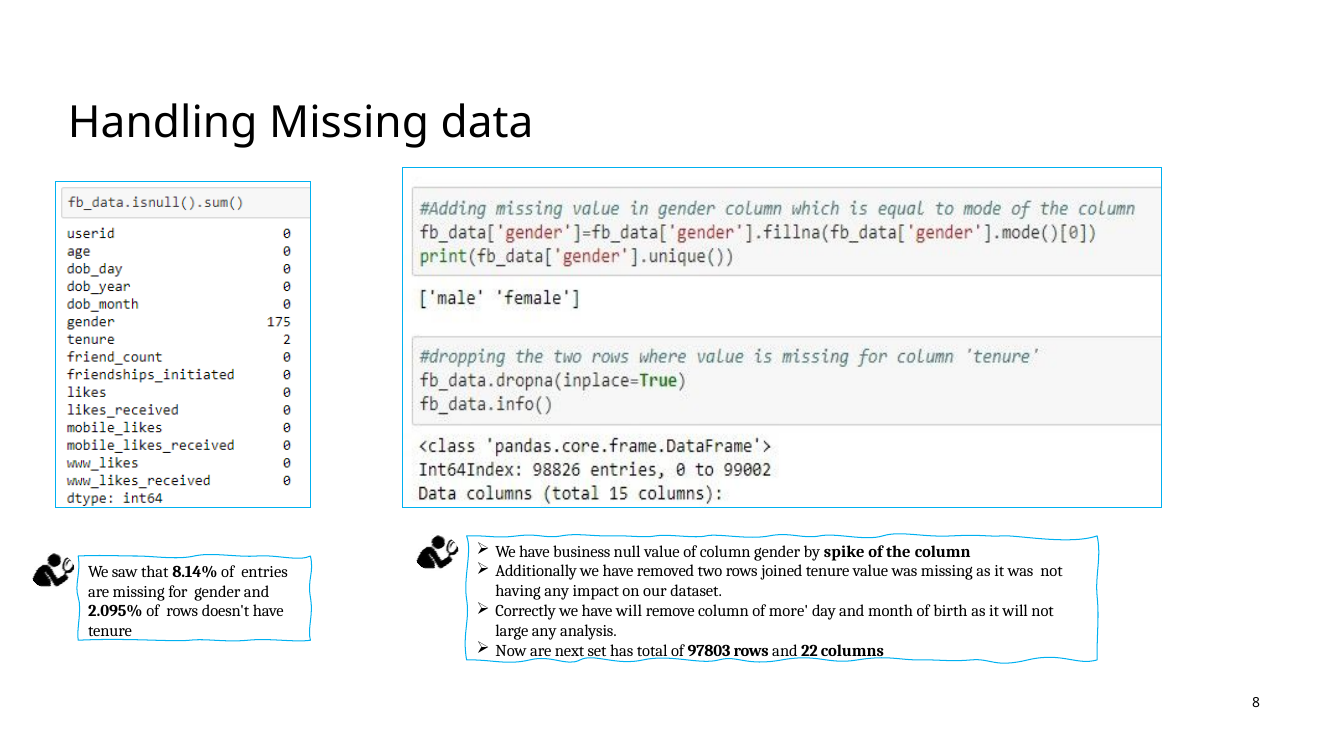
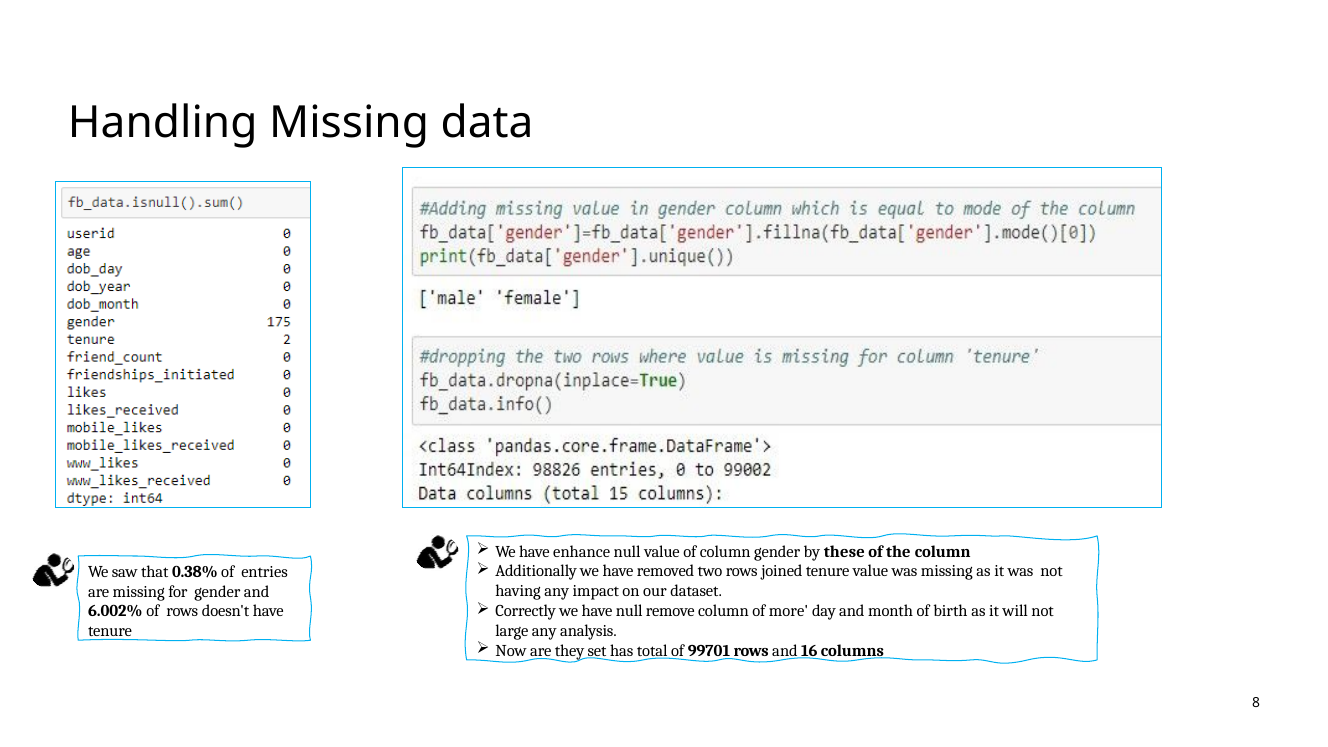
business: business -> enhance
spike: spike -> these
8.14%: 8.14% -> 0.38%
have will: will -> null
2.095%: 2.095% -> 6.002%
next: next -> they
97803: 97803 -> 99701
22: 22 -> 16
